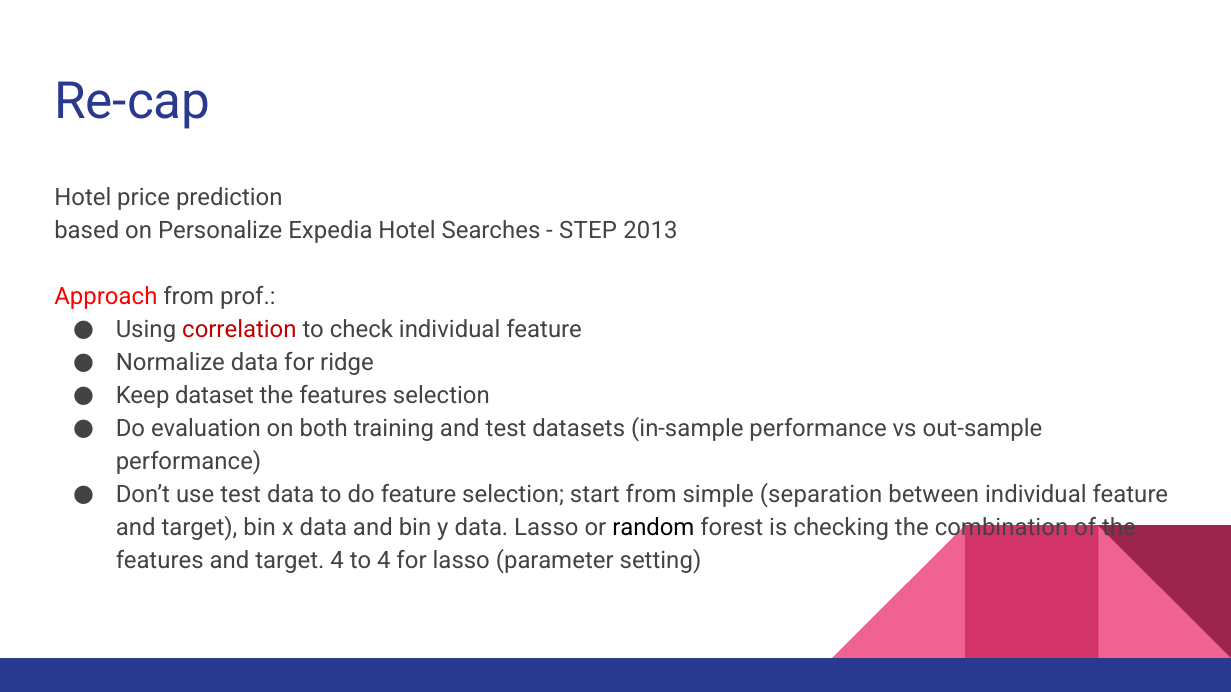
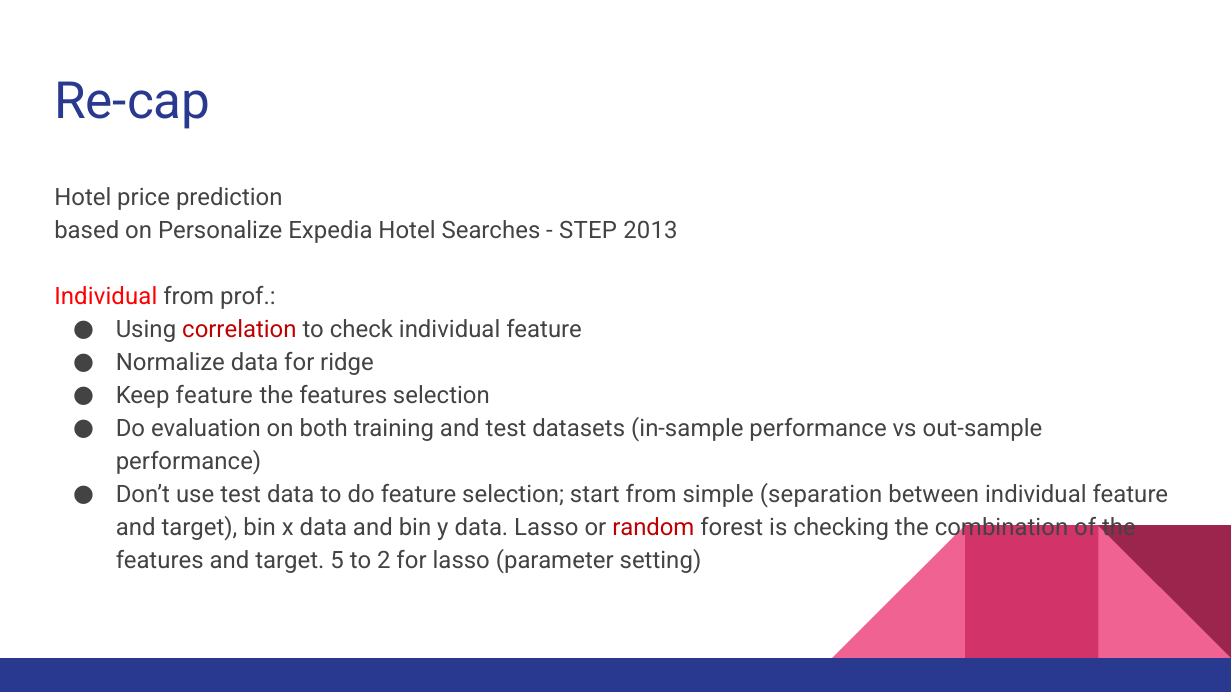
Approach at (106, 297): Approach -> Individual
Keep dataset: dataset -> feature
random colour: black -> red
target 4: 4 -> 5
to 4: 4 -> 2
